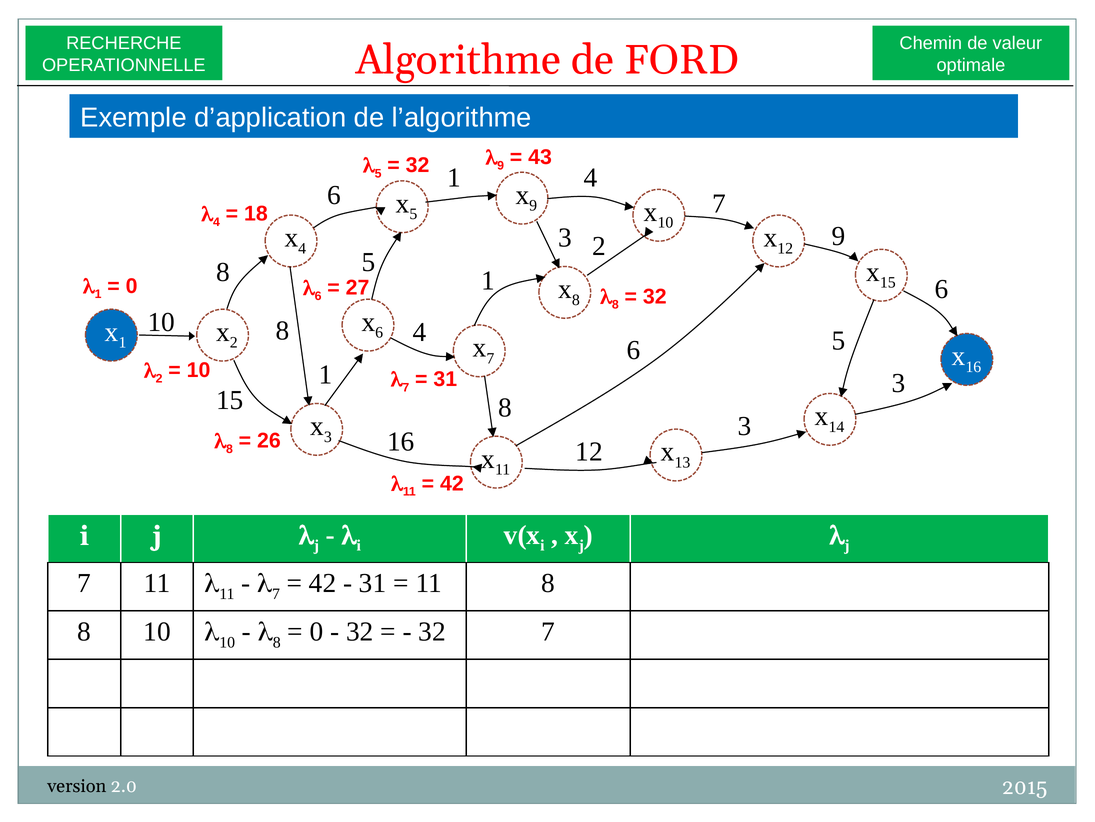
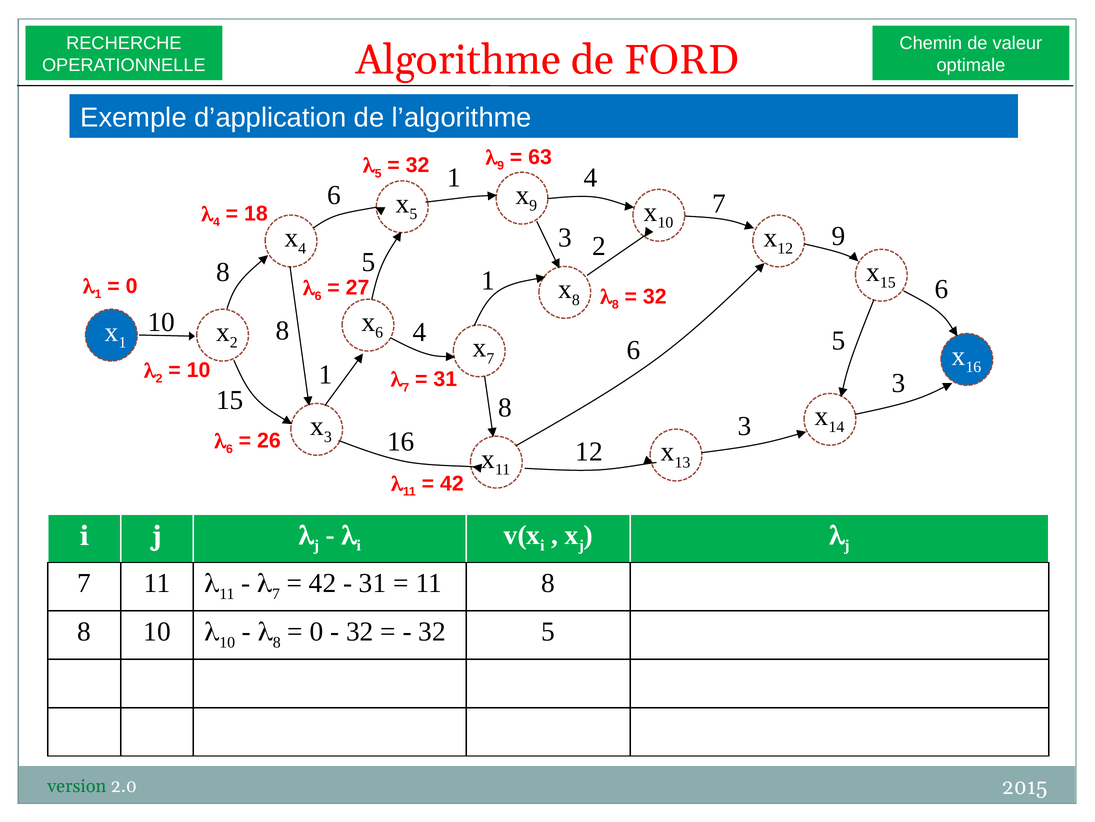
43: 43 -> 63
8 at (230, 449): 8 -> 6
32 7: 7 -> 5
version colour: black -> green
